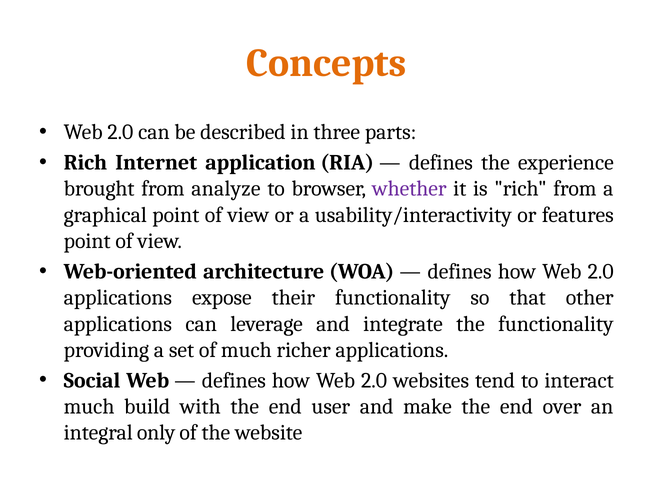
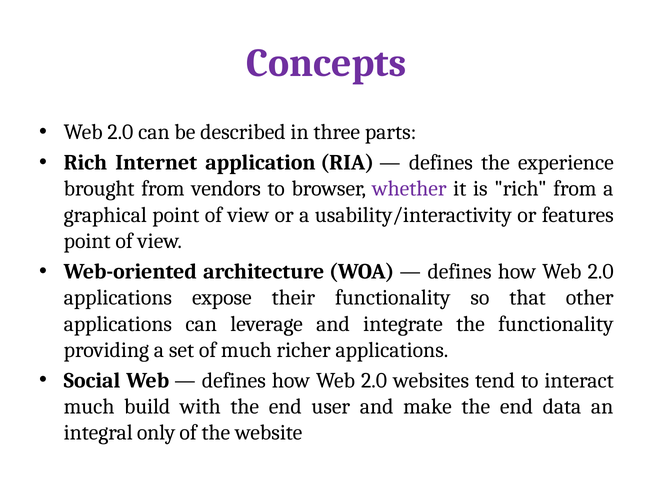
Concepts colour: orange -> purple
analyze: analyze -> vendors
over: over -> data
